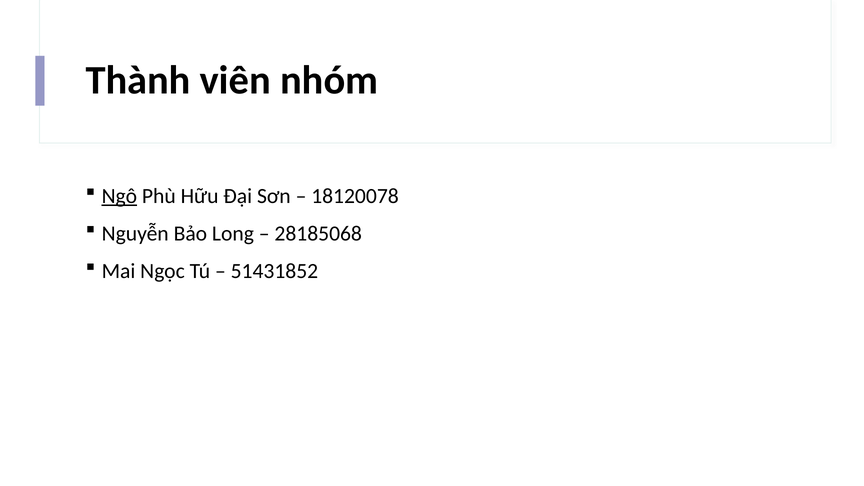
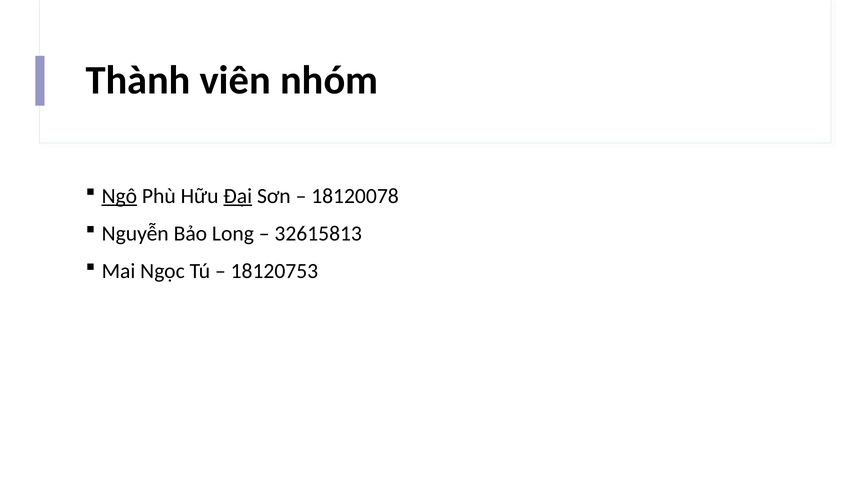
Đại underline: none -> present
28185068: 28185068 -> 32615813
51431852: 51431852 -> 18120753
